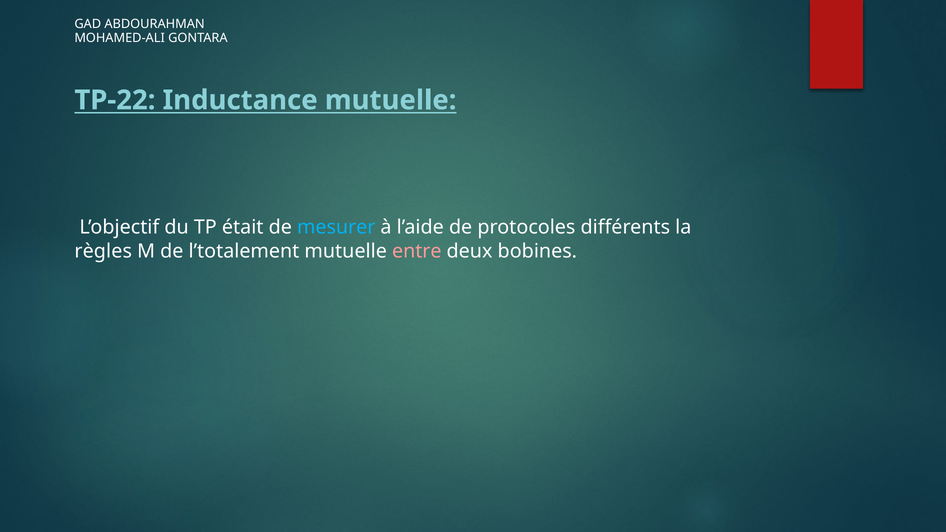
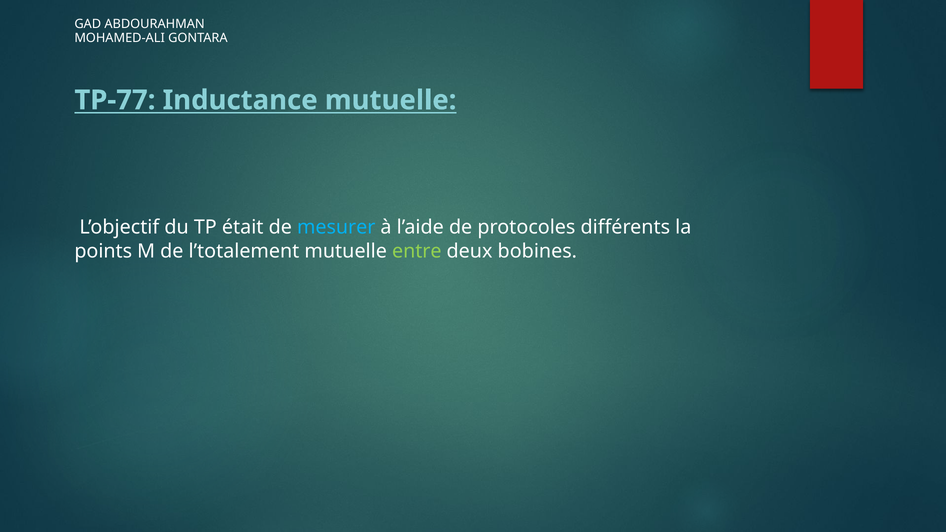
TP-22: TP-22 -> TP-77
règles: règles -> points
entre colour: pink -> light green
